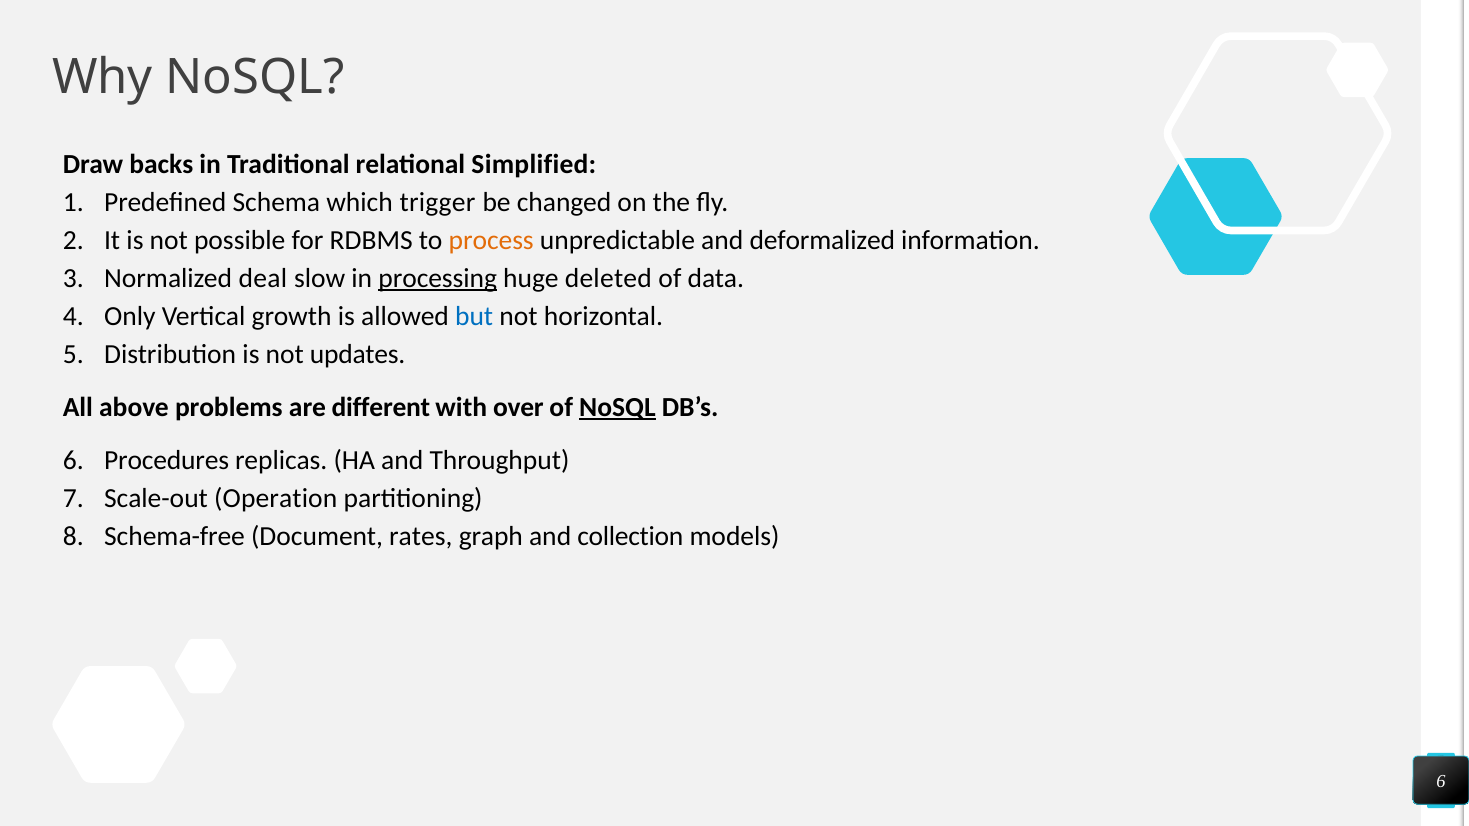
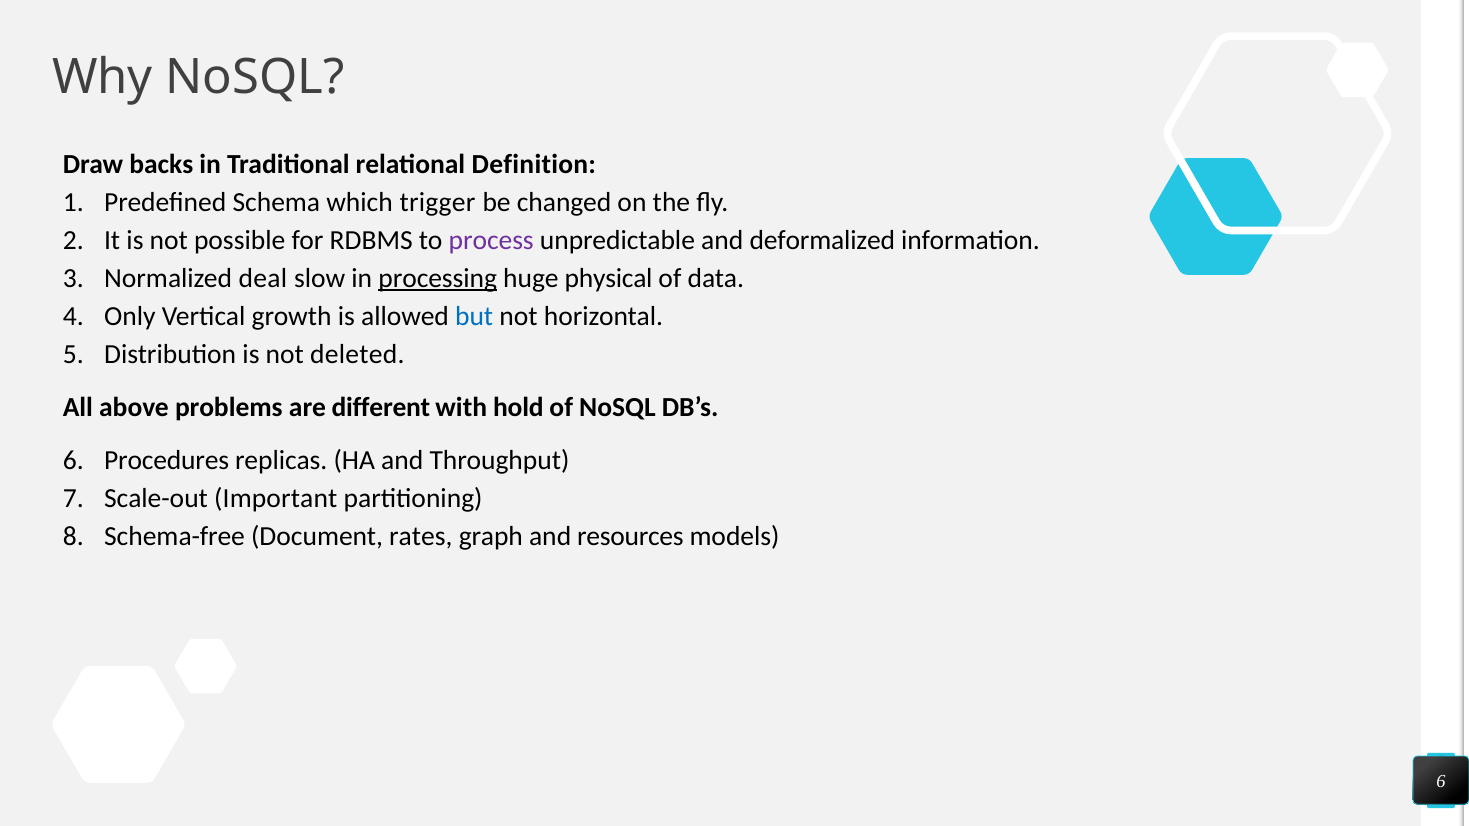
Simplified: Simplified -> Definition
process colour: orange -> purple
deleted: deleted -> physical
updates: updates -> deleted
over: over -> hold
NoSQL at (617, 407) underline: present -> none
Operation: Operation -> Important
collection: collection -> resources
